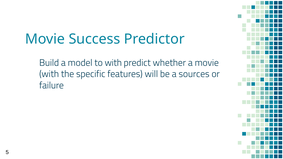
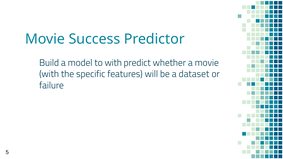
sources: sources -> dataset
